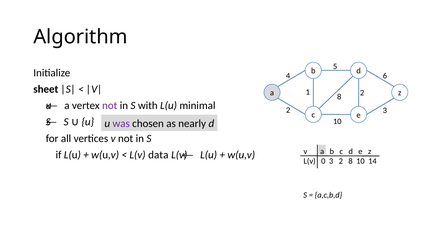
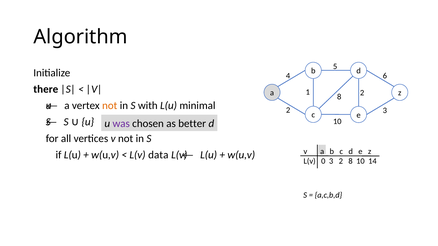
sheet: sheet -> there
not at (110, 106) colour: purple -> orange
nearly: nearly -> better
